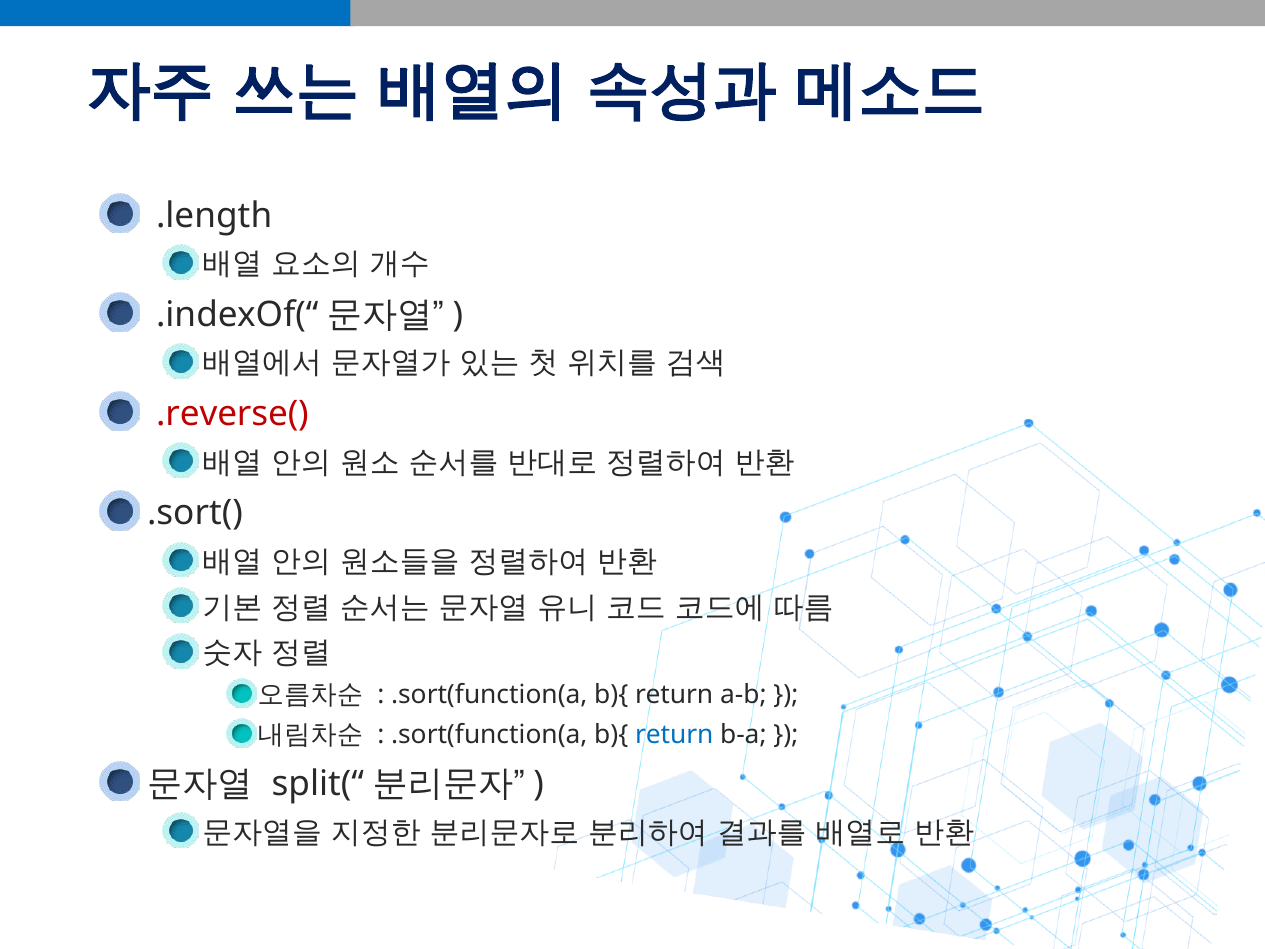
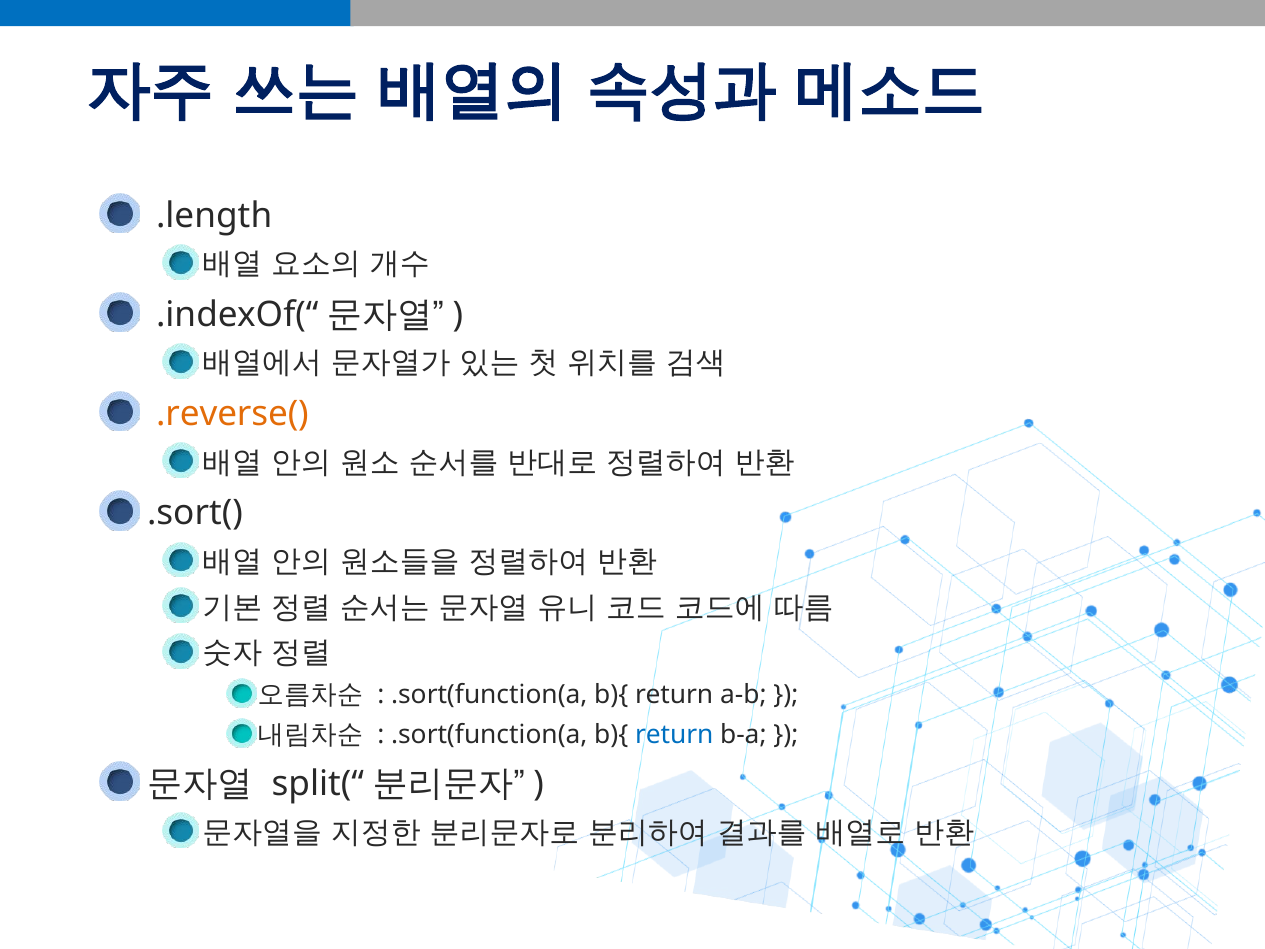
.reverse( colour: red -> orange
